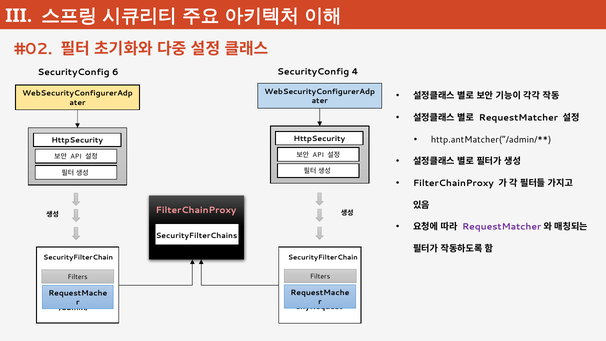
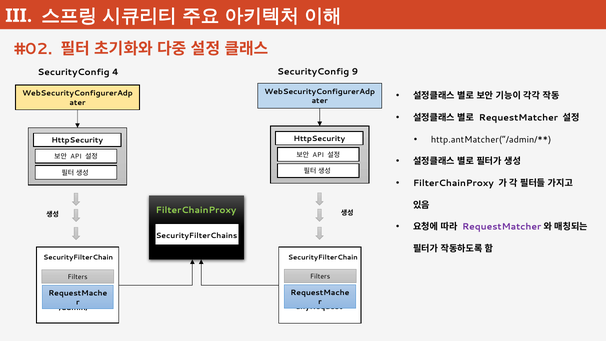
6: 6 -> 4
4: 4 -> 9
FilterChainProxy at (196, 210) colour: pink -> light green
